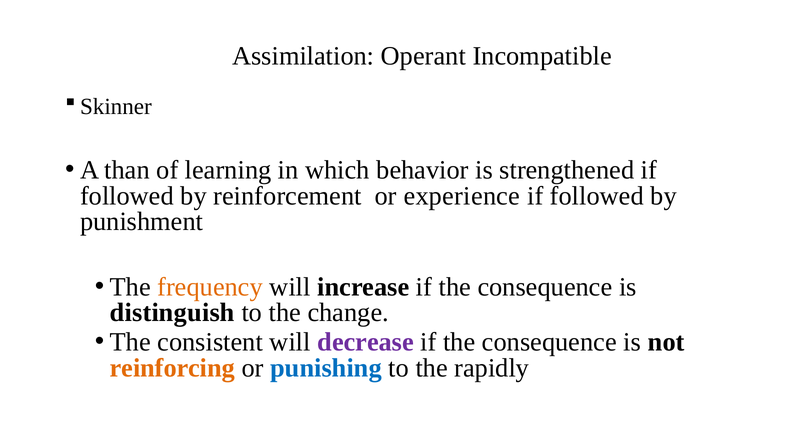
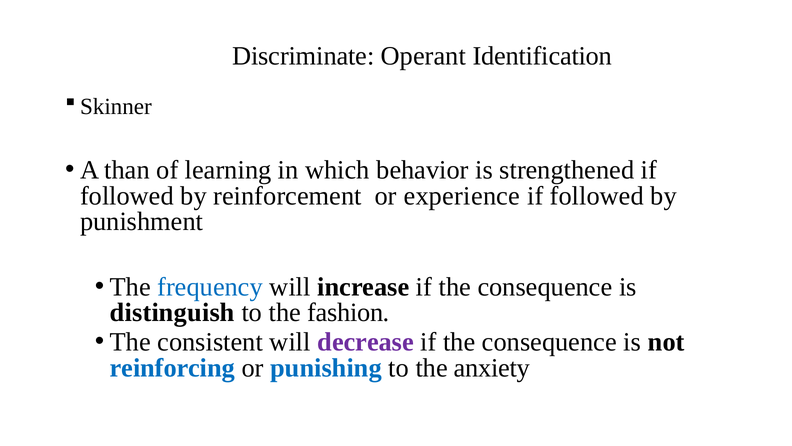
Assimilation: Assimilation -> Discriminate
Incompatible: Incompatible -> Identification
frequency colour: orange -> blue
change: change -> fashion
reinforcing colour: orange -> blue
rapidly: rapidly -> anxiety
